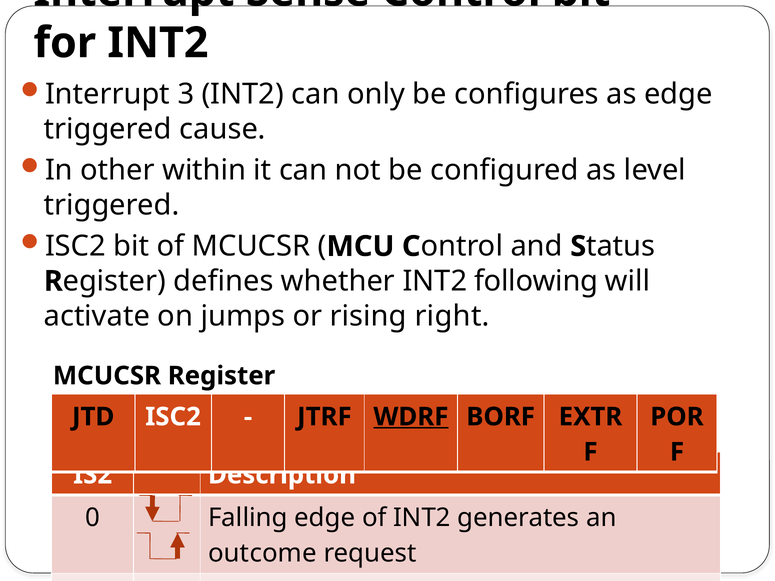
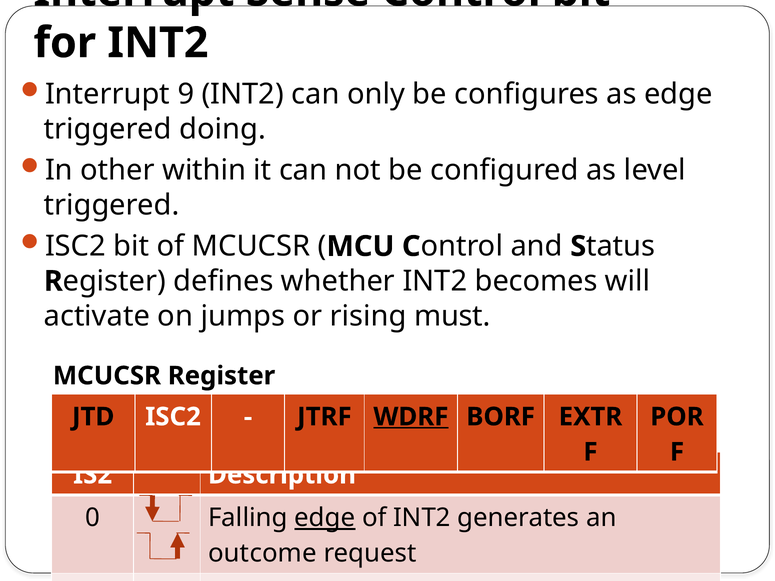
3: 3 -> 9
cause: cause -> doing
following: following -> becomes
right: right -> must
edge at (325, 518) underline: none -> present
